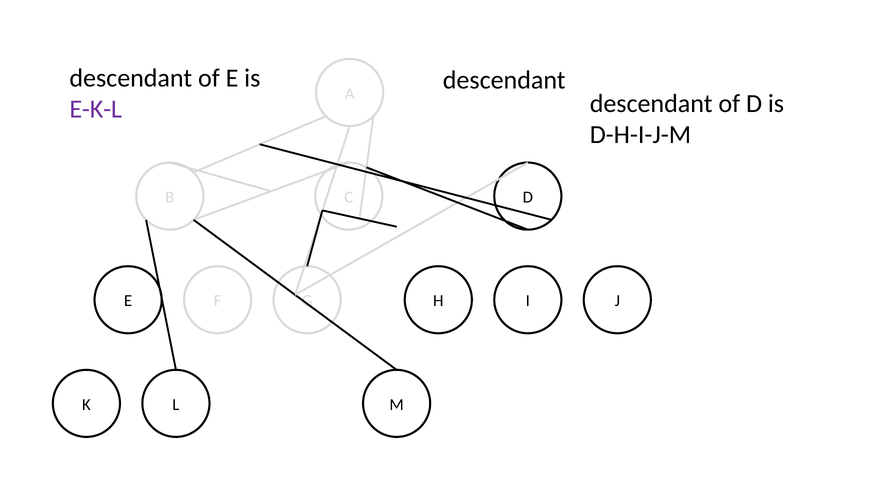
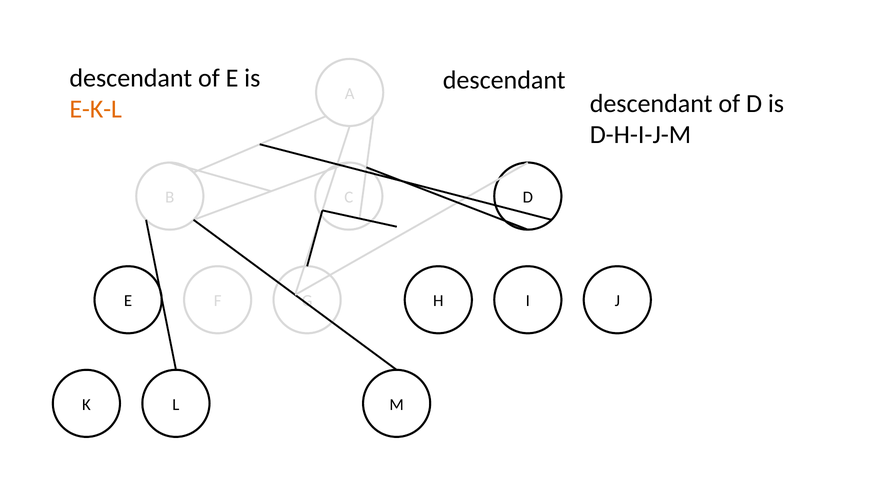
E-K-L colour: purple -> orange
